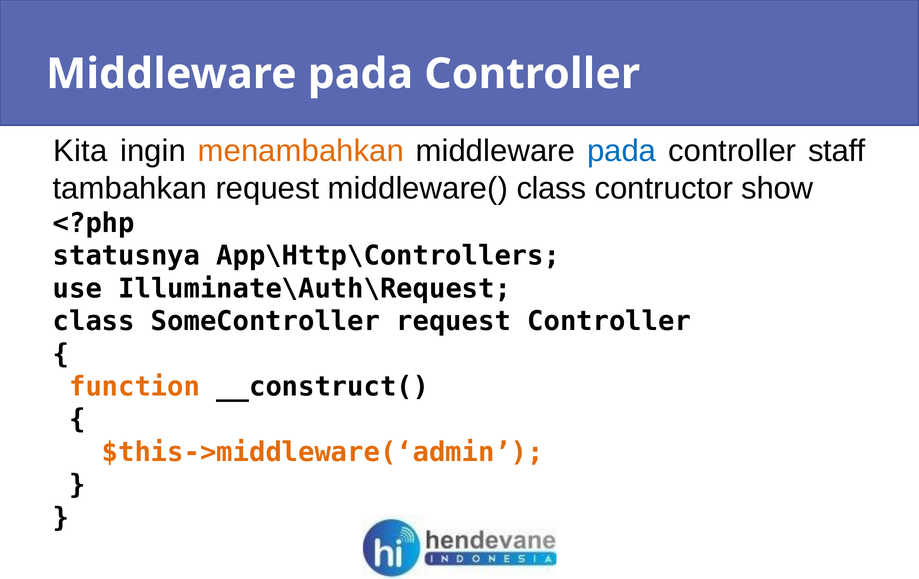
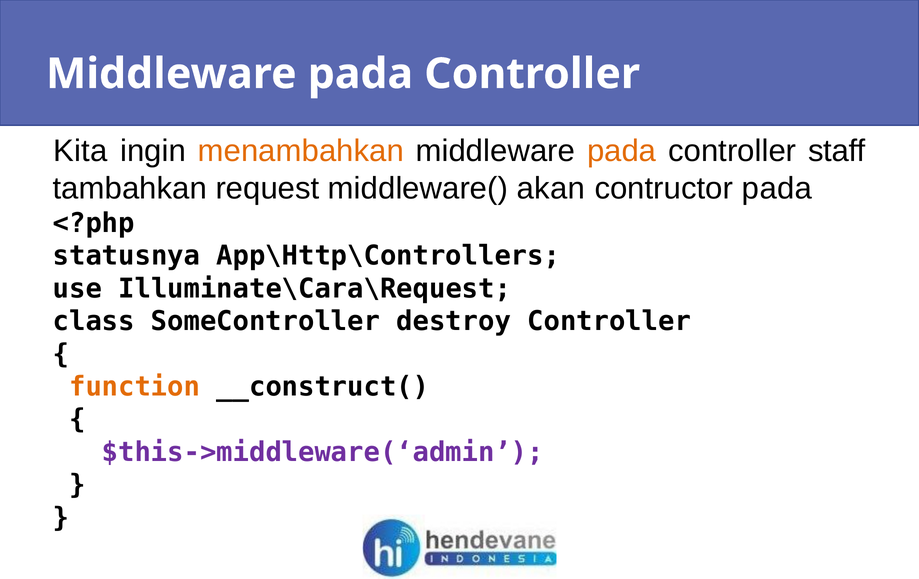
pada at (622, 151) colour: blue -> orange
middleware( class: class -> akan
contructor show: show -> pada
Illuminate\Auth\Request: Illuminate\Auth\Request -> Illuminate\Cara\Request
SomeController request: request -> destroy
$this->middleware(‘admin colour: orange -> purple
